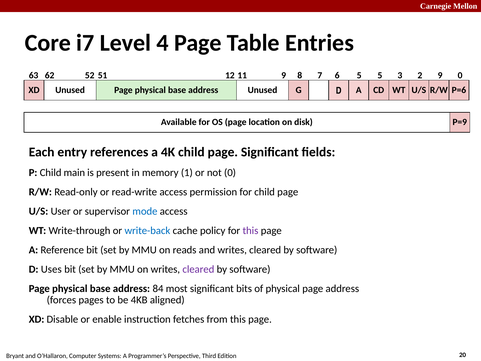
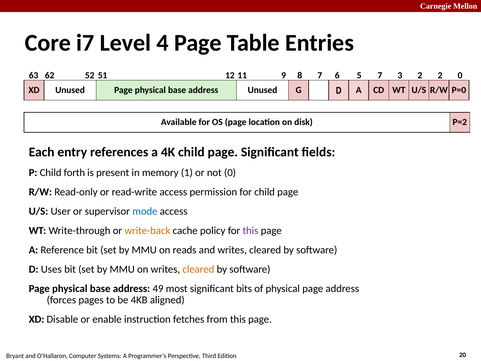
5 5: 5 -> 7
2 9: 9 -> 2
P=6: P=6 -> P=0
P=9: P=9 -> P=2
main: main -> forth
write-back colour: blue -> orange
cleared at (198, 269) colour: purple -> orange
84: 84 -> 49
